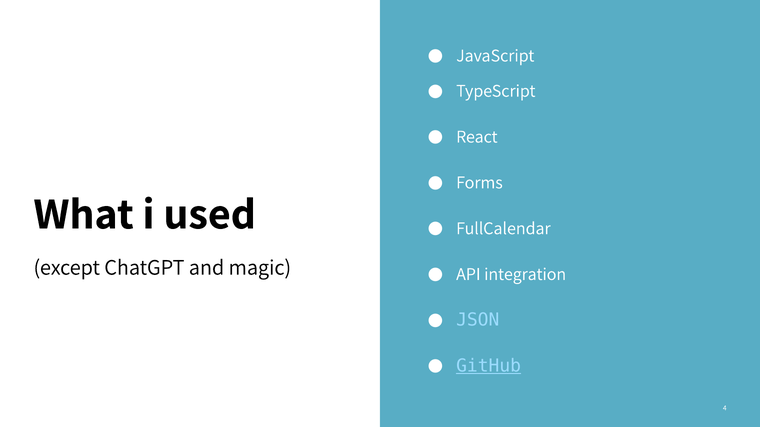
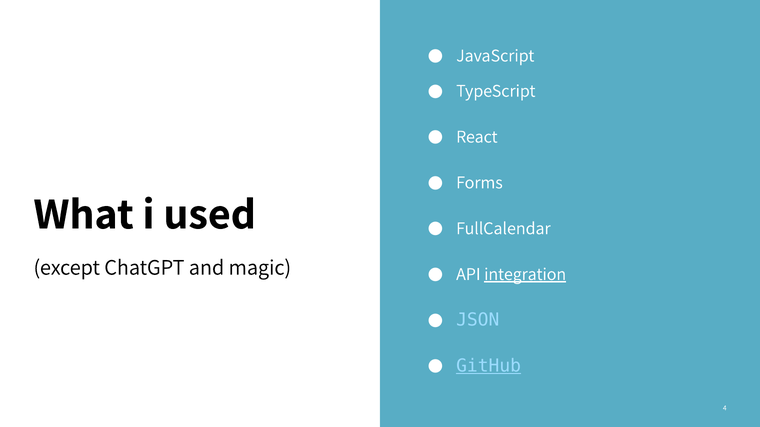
integration underline: none -> present
